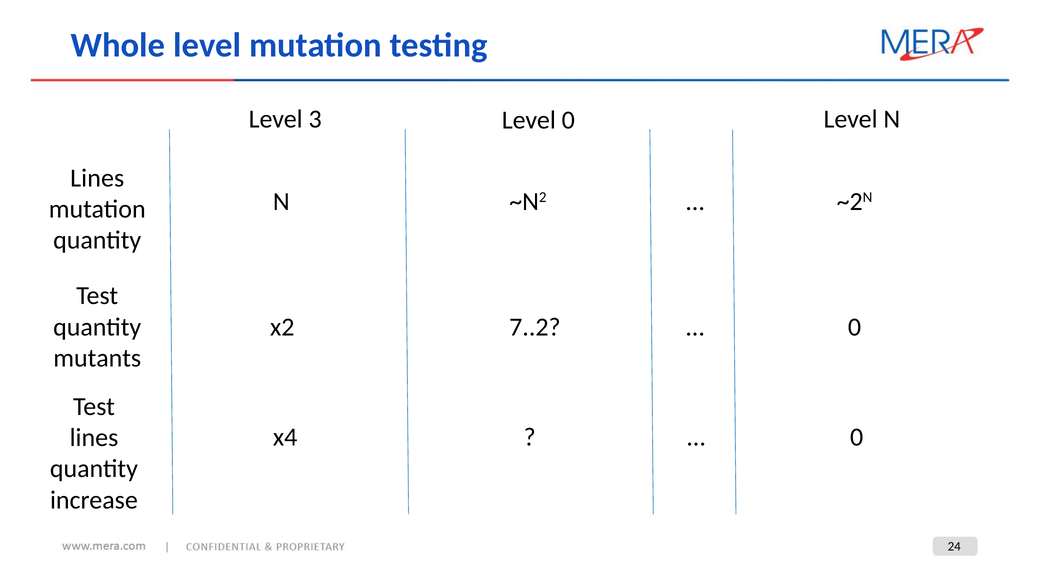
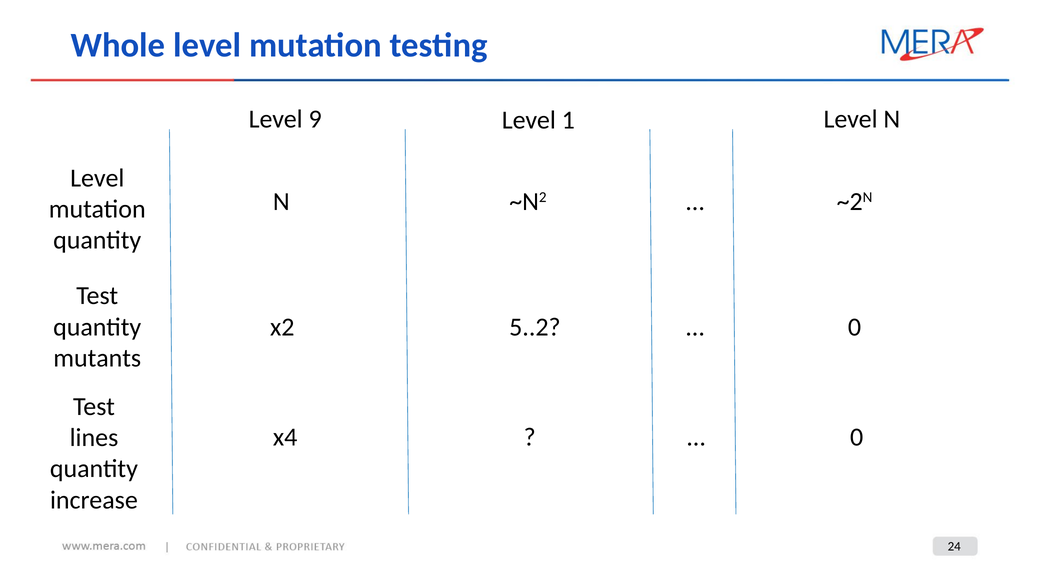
3: 3 -> 9
Level 0: 0 -> 1
Lines at (97, 178): Lines -> Level
7..2: 7..2 -> 5..2
